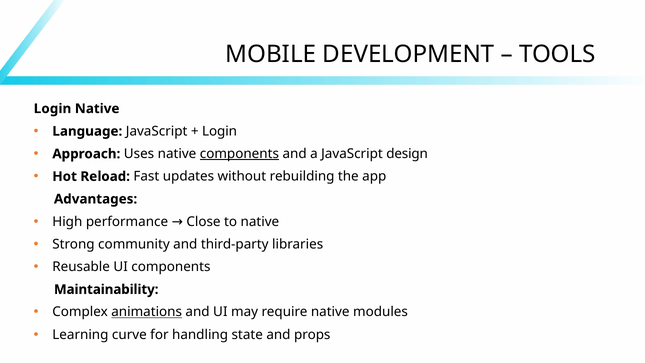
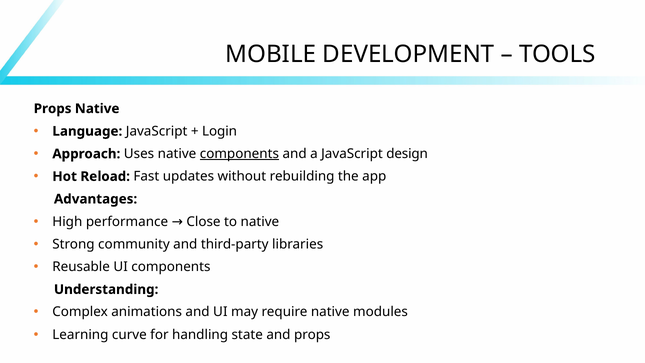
Login at (52, 109): Login -> Props
Maintainability: Maintainability -> Understanding
animations underline: present -> none
